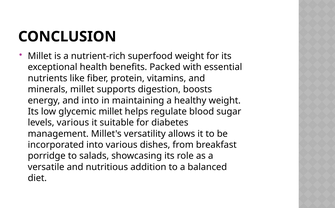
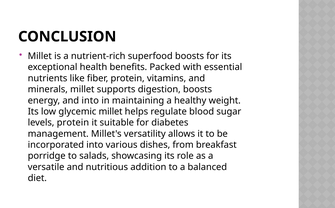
superfood weight: weight -> boosts
levels various: various -> protein
